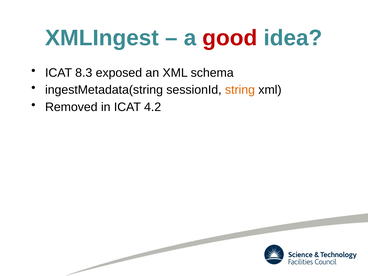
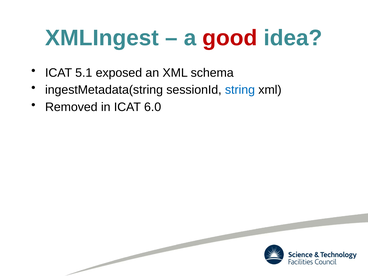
8.3: 8.3 -> 5.1
string colour: orange -> blue
4.2: 4.2 -> 6.0
